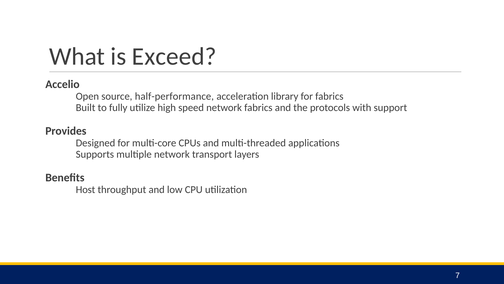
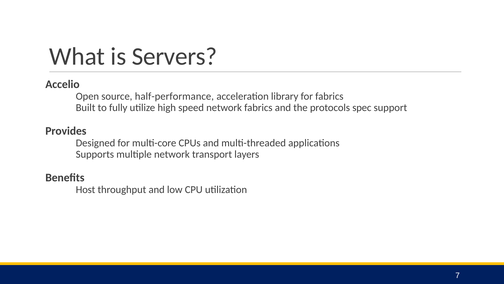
Exceed: Exceed -> Servers
with: with -> spec
